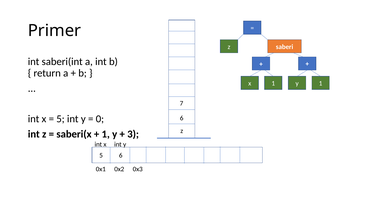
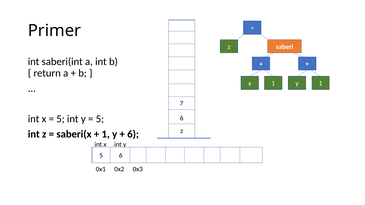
0 at (100, 119): 0 -> 5
3 at (133, 134): 3 -> 6
